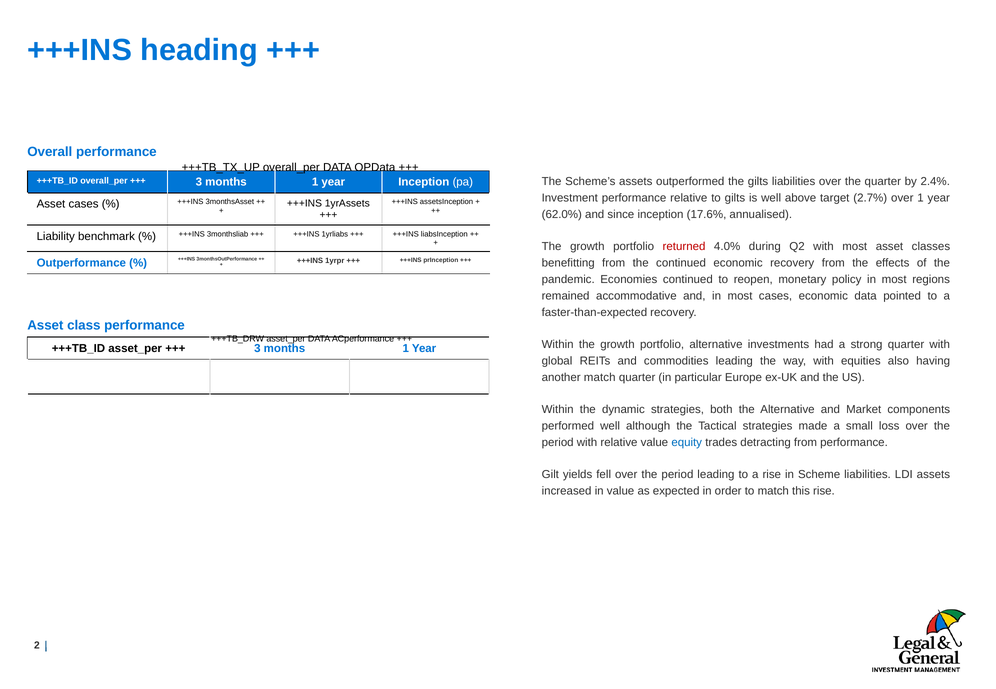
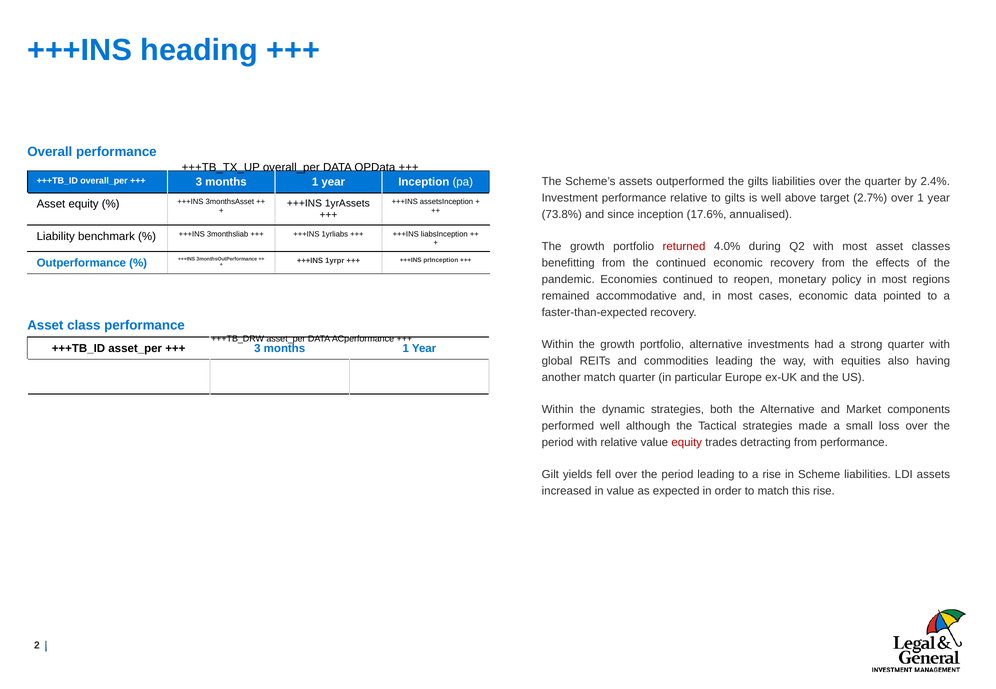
Asset cases: cases -> equity
62.0%: 62.0% -> 73.8%
equity at (687, 443) colour: blue -> red
